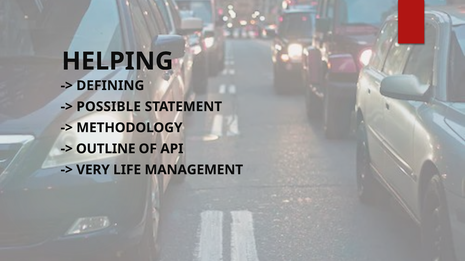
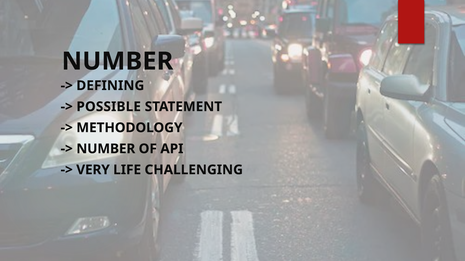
HELPING at (117, 61): HELPING -> NUMBER
OUTLINE at (106, 149): OUTLINE -> NUMBER
MANAGEMENT: MANAGEMENT -> CHALLENGING
